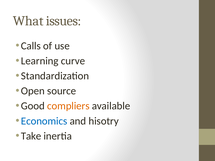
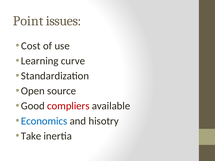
What: What -> Point
Calls: Calls -> Cost
compliers colour: orange -> red
